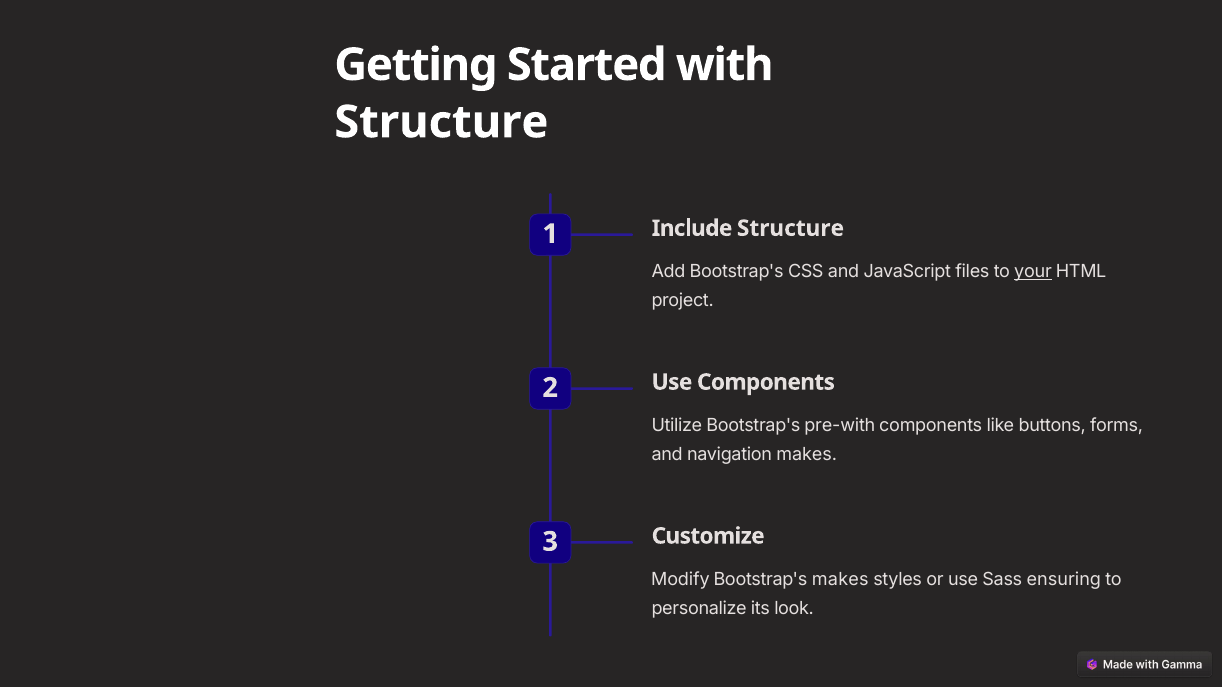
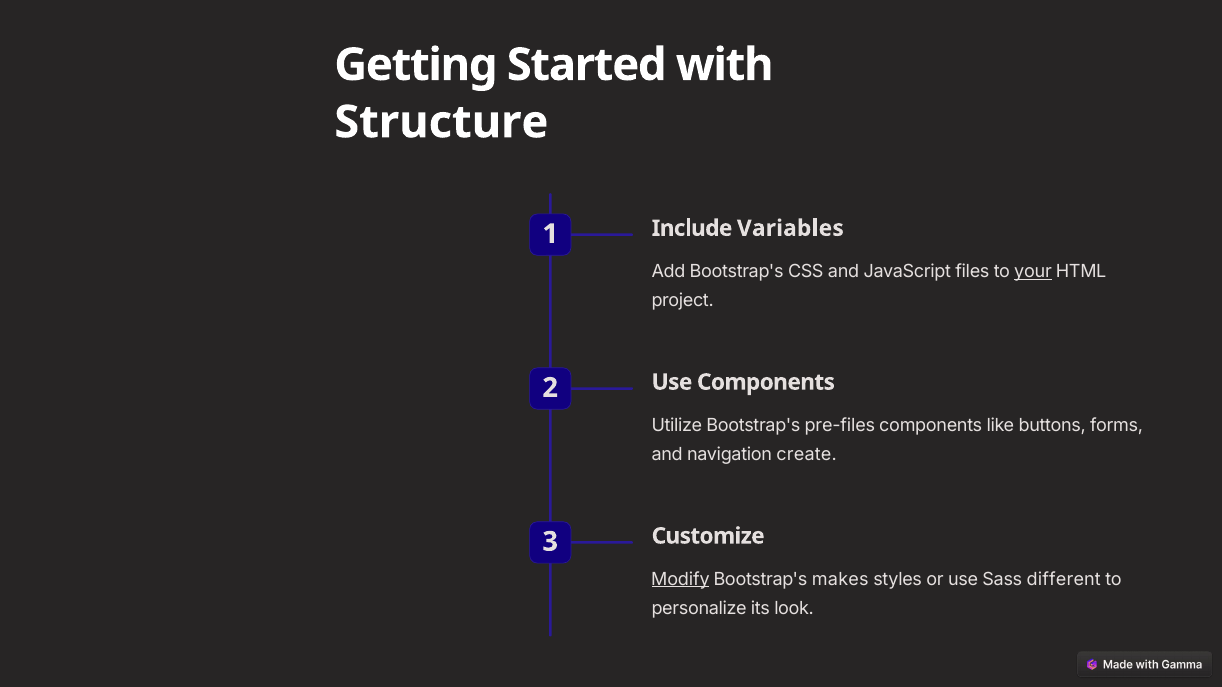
Include Structure: Structure -> Variables
pre-with: pre-with -> pre-files
navigation makes: makes -> create
Modify underline: none -> present
ensuring: ensuring -> different
